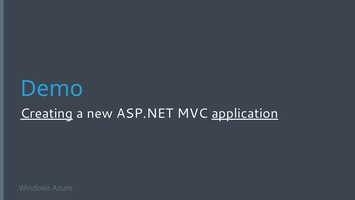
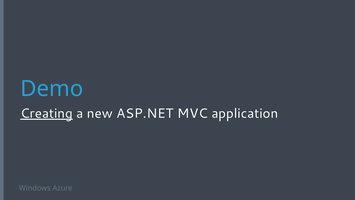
application underline: present -> none
